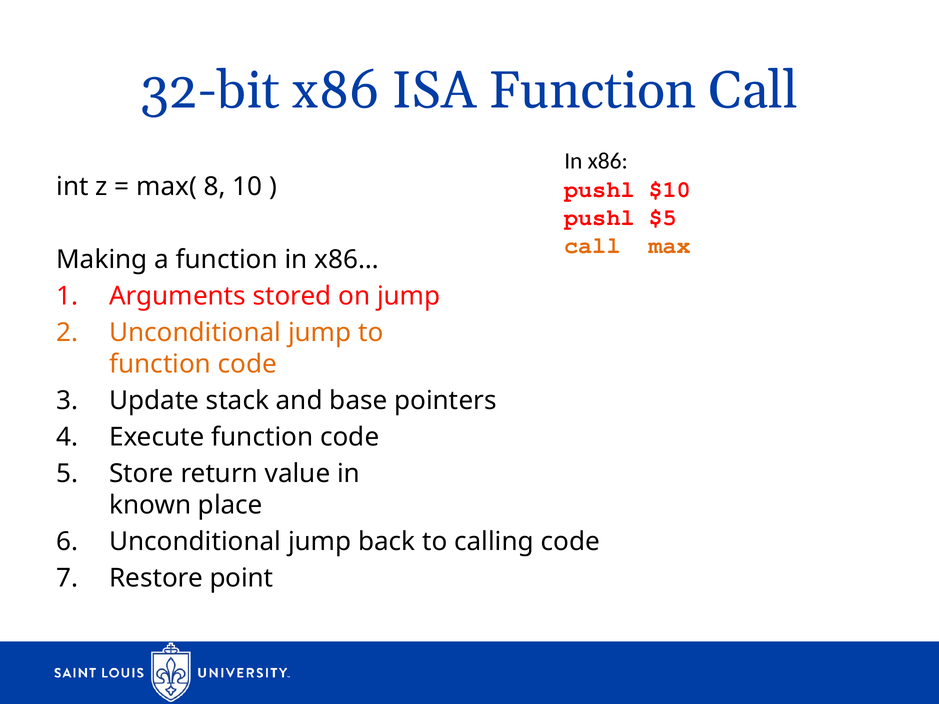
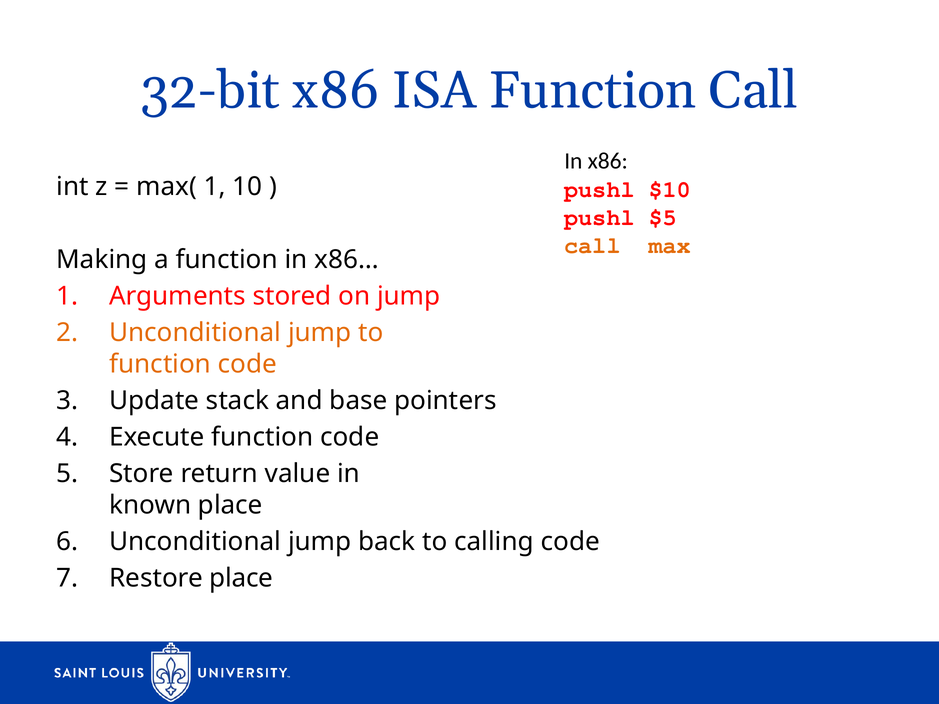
max( 8: 8 -> 1
Restore point: point -> place
